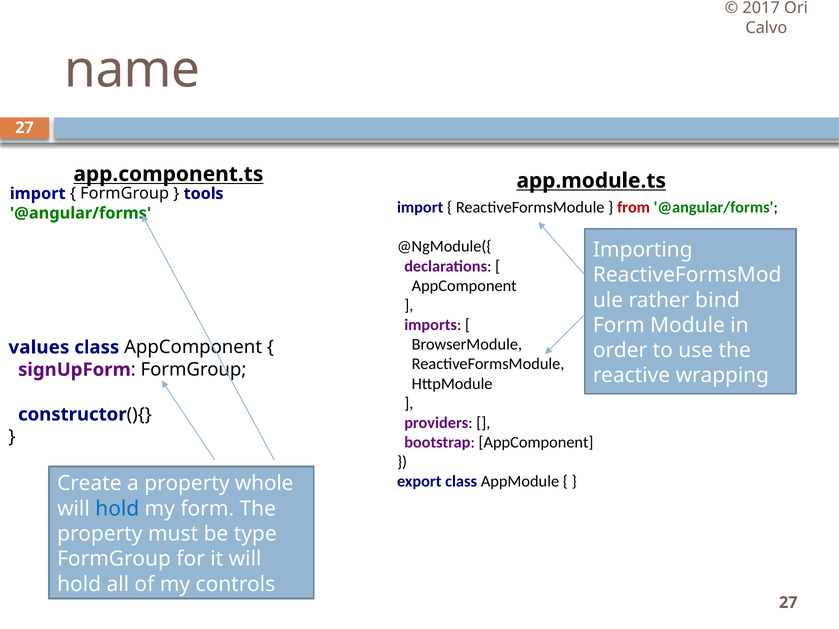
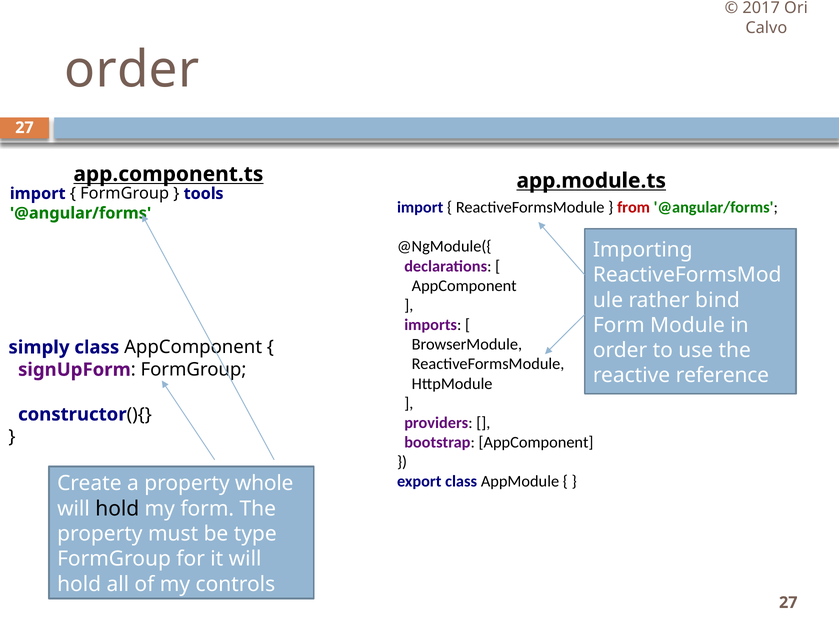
name at (132, 70): name -> order
values: values -> simply
wrapping: wrapping -> reference
hold at (117, 509) colour: blue -> black
